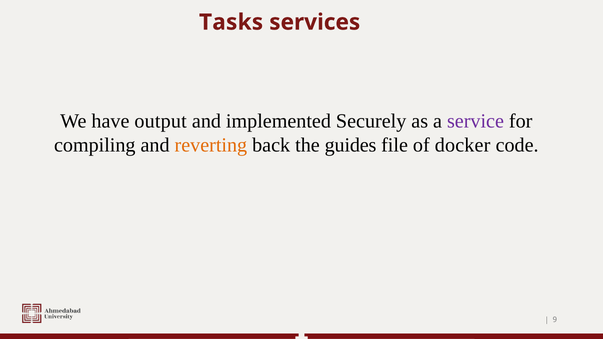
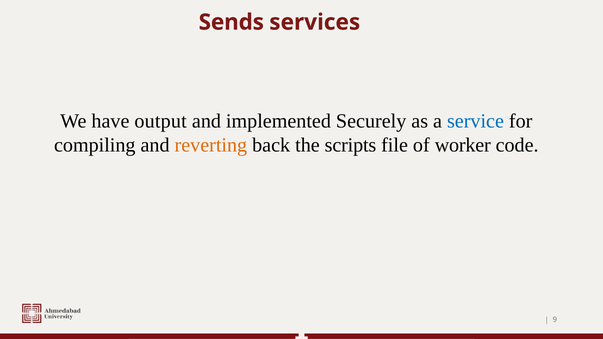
Tasks: Tasks -> Sends
service colour: purple -> blue
guides: guides -> scripts
docker: docker -> worker
